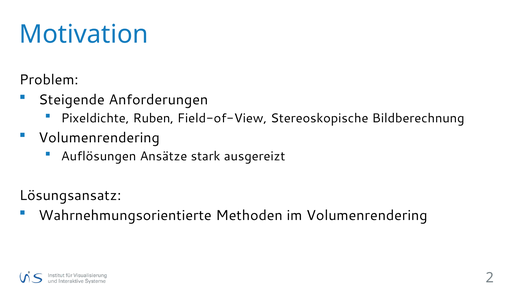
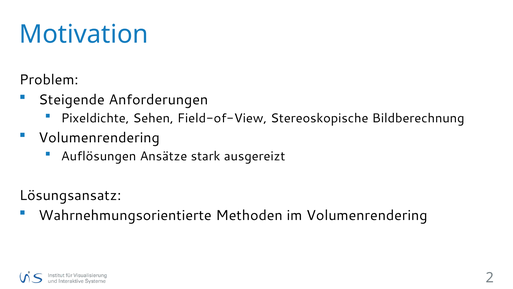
Ruben: Ruben -> Sehen
